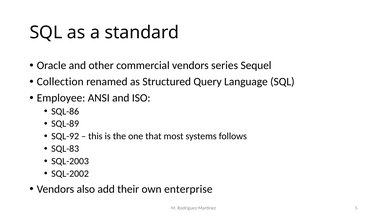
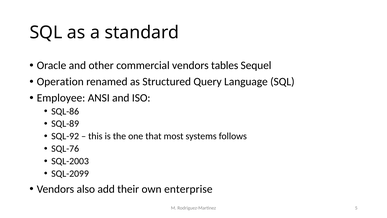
series: series -> tables
Collection: Collection -> Operation
SQL-83: SQL-83 -> SQL-76
SQL-2002: SQL-2002 -> SQL-2099
